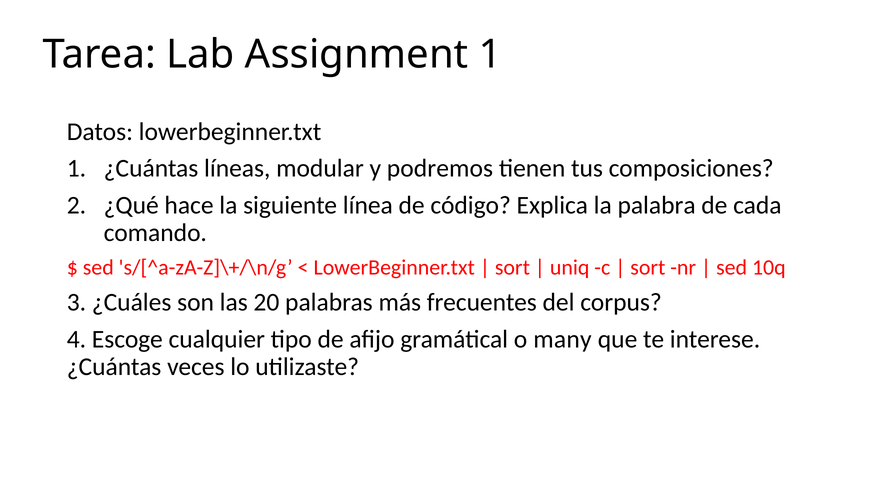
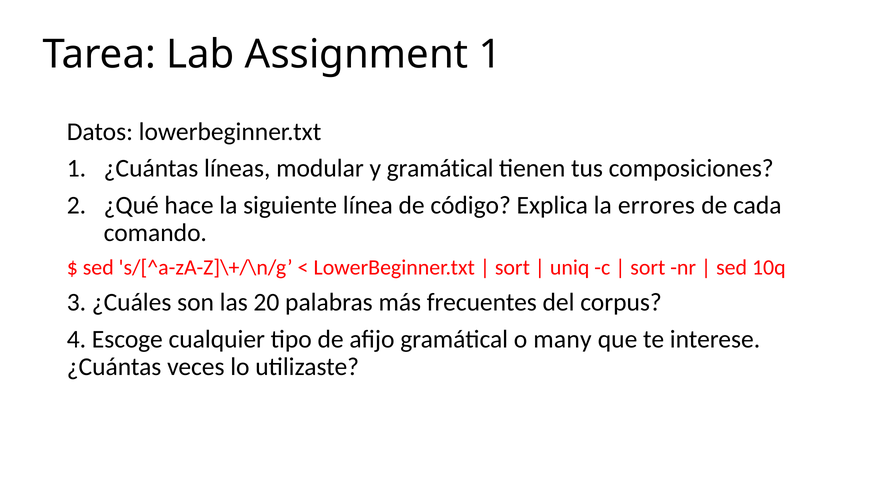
y podremos: podremos -> gramátical
palabra: palabra -> errores
